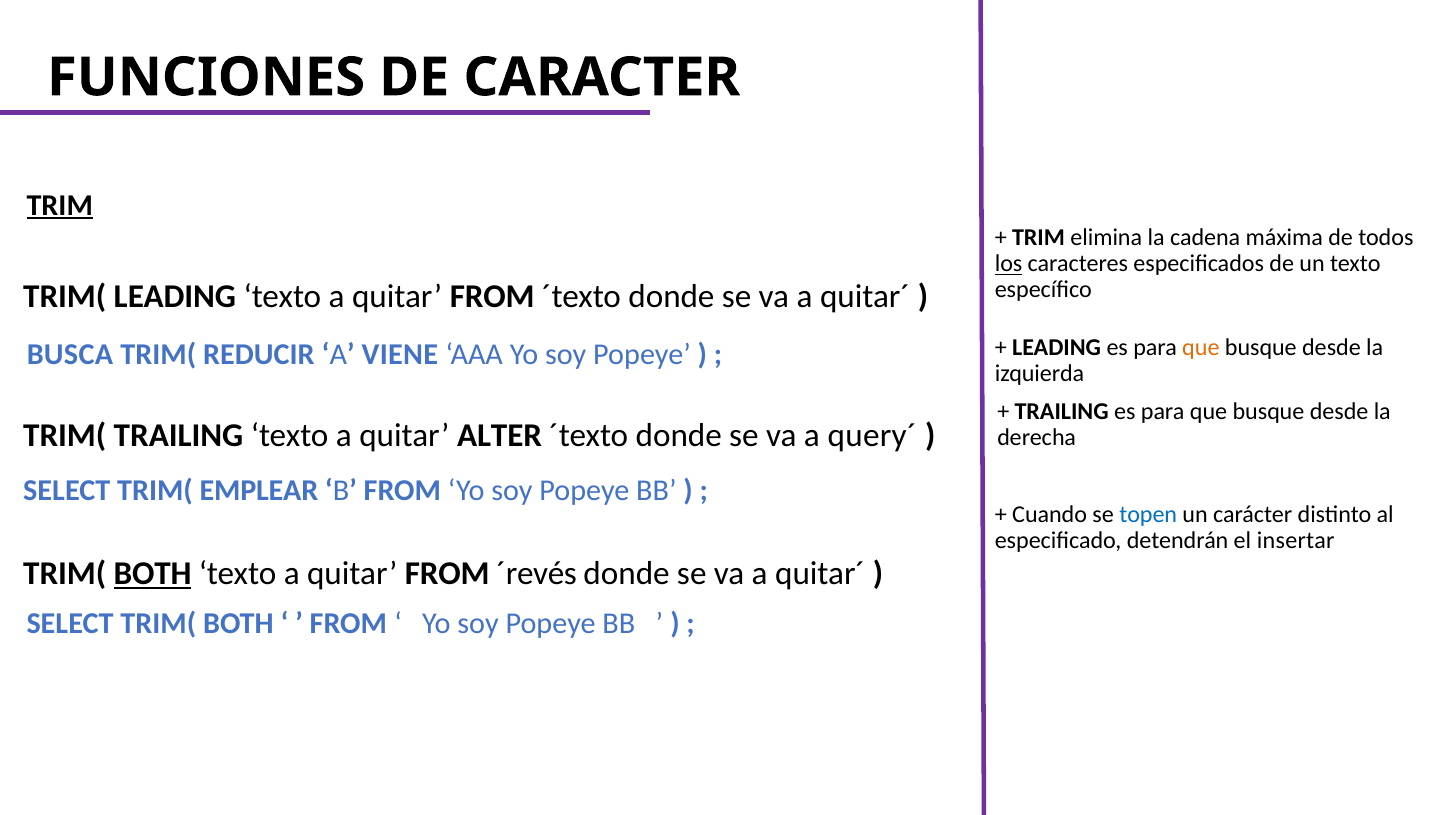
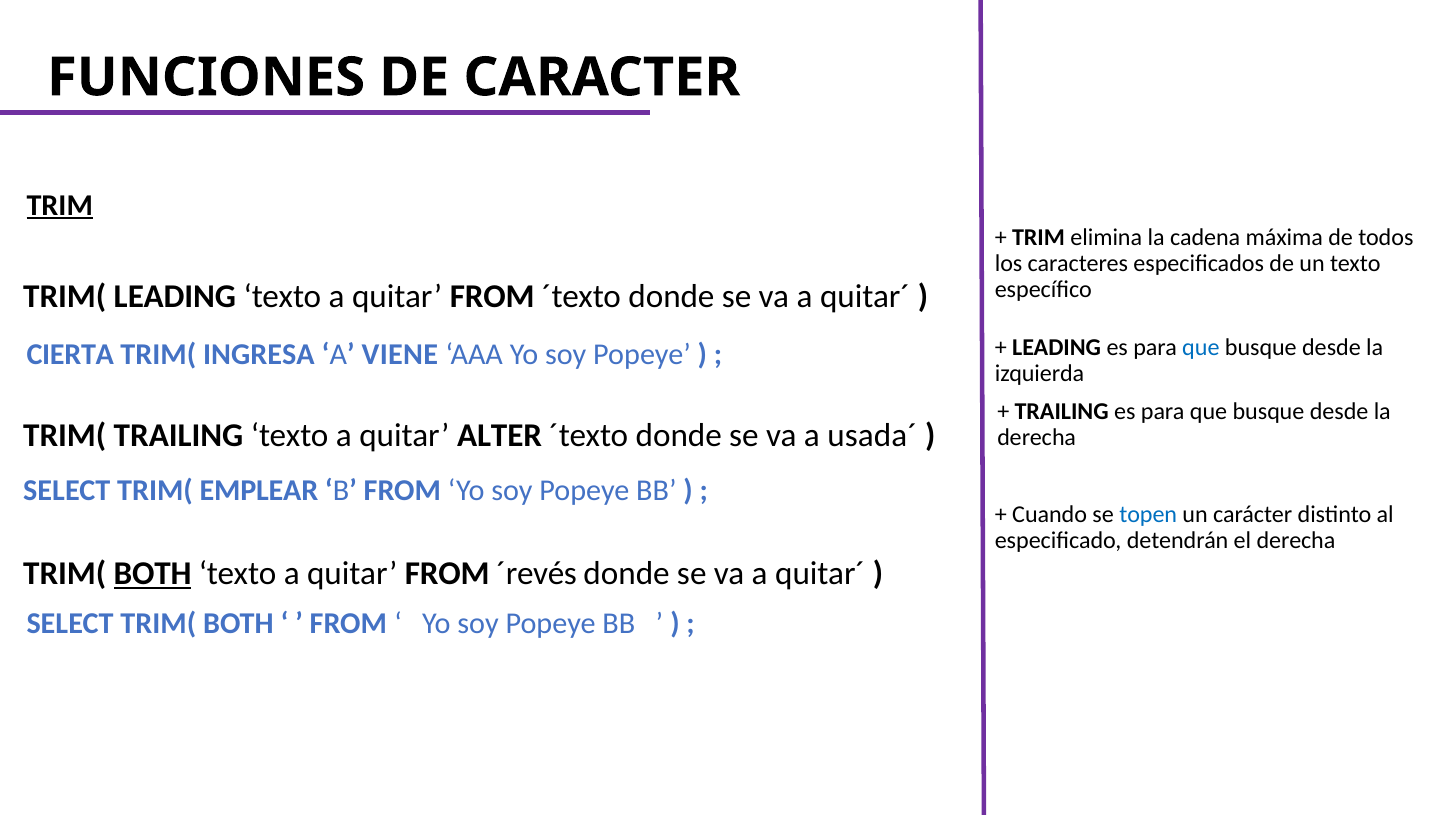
los underline: present -> none
que at (1201, 348) colour: orange -> blue
BUSCA: BUSCA -> CIERTA
REDUCIR: REDUCIR -> INGRESA
query´: query´ -> usada´
el insertar: insertar -> derecha
